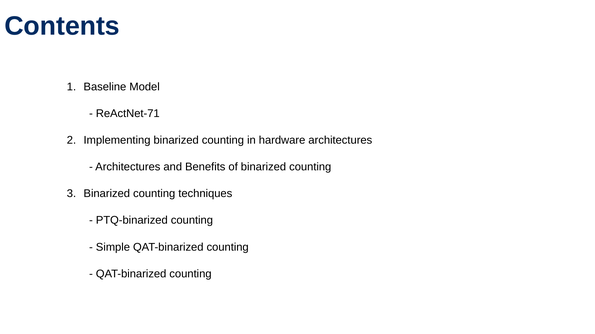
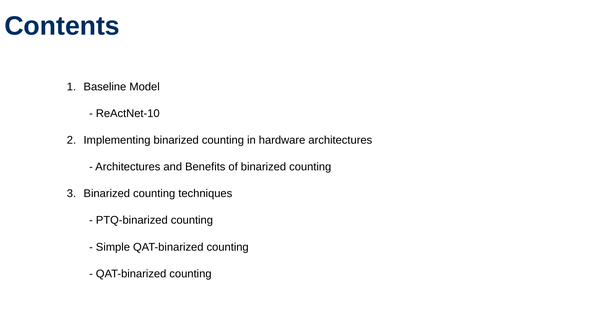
ReActNet-71: ReActNet-71 -> ReActNet-10
